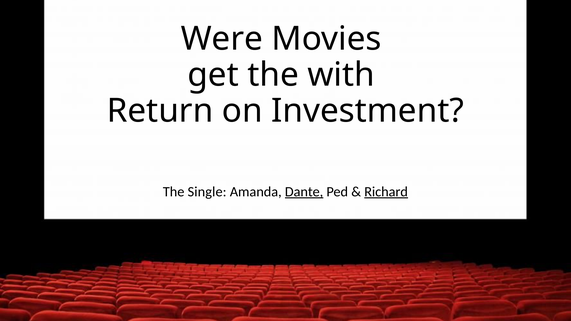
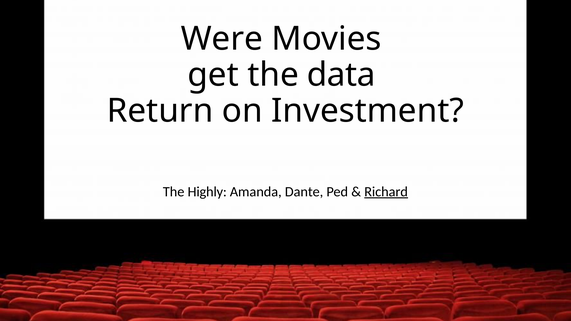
with: with -> data
Single: Single -> Highly
Dante underline: present -> none
